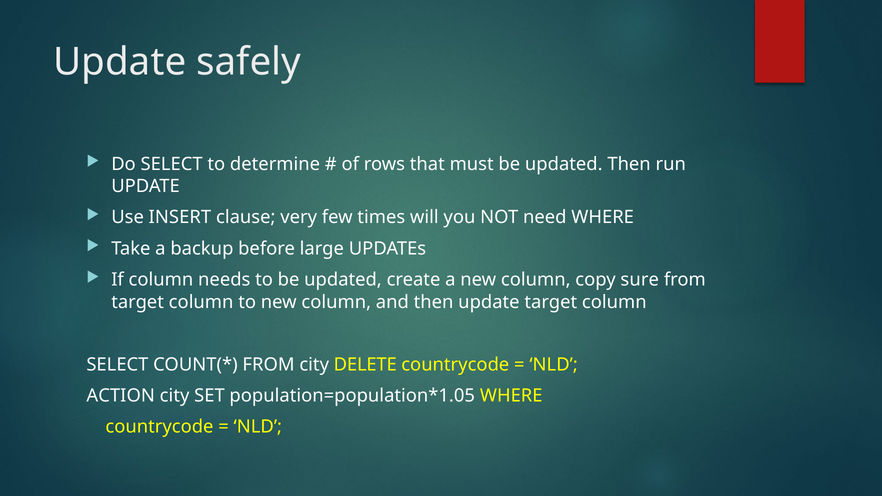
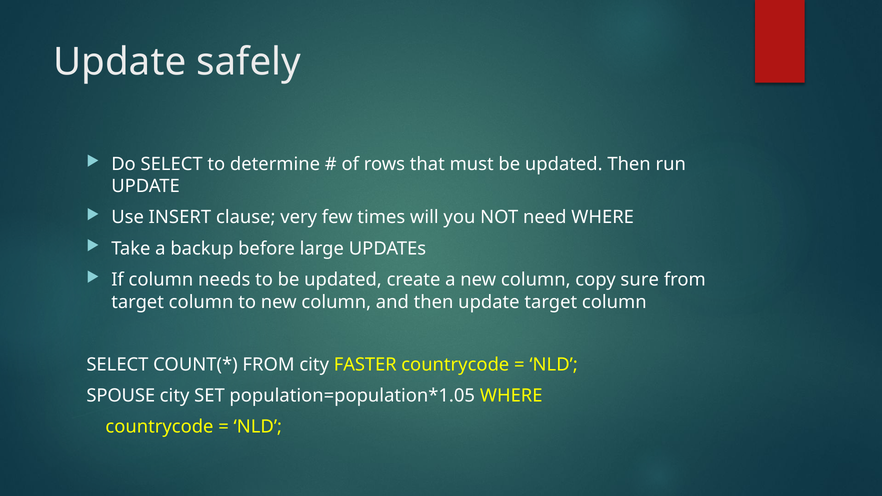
DELETE: DELETE -> FASTER
ACTION: ACTION -> SPOUSE
